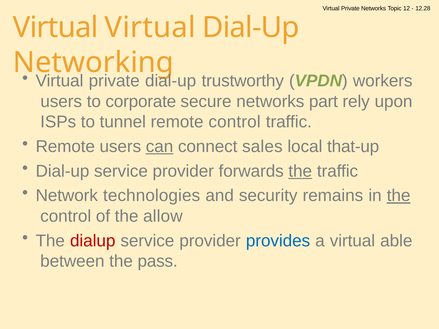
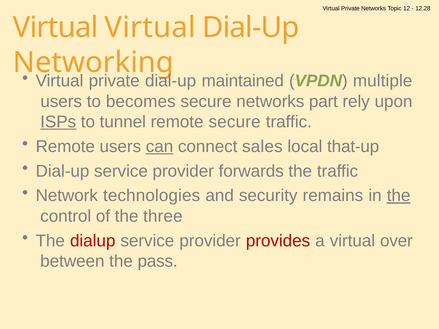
trustworthy: trustworthy -> maintained
workers: workers -> multiple
corporate: corporate -> becomes
ISPs underline: none -> present
remote control: control -> secure
the at (300, 171) underline: present -> none
allow: allow -> three
provides colour: blue -> red
able: able -> over
